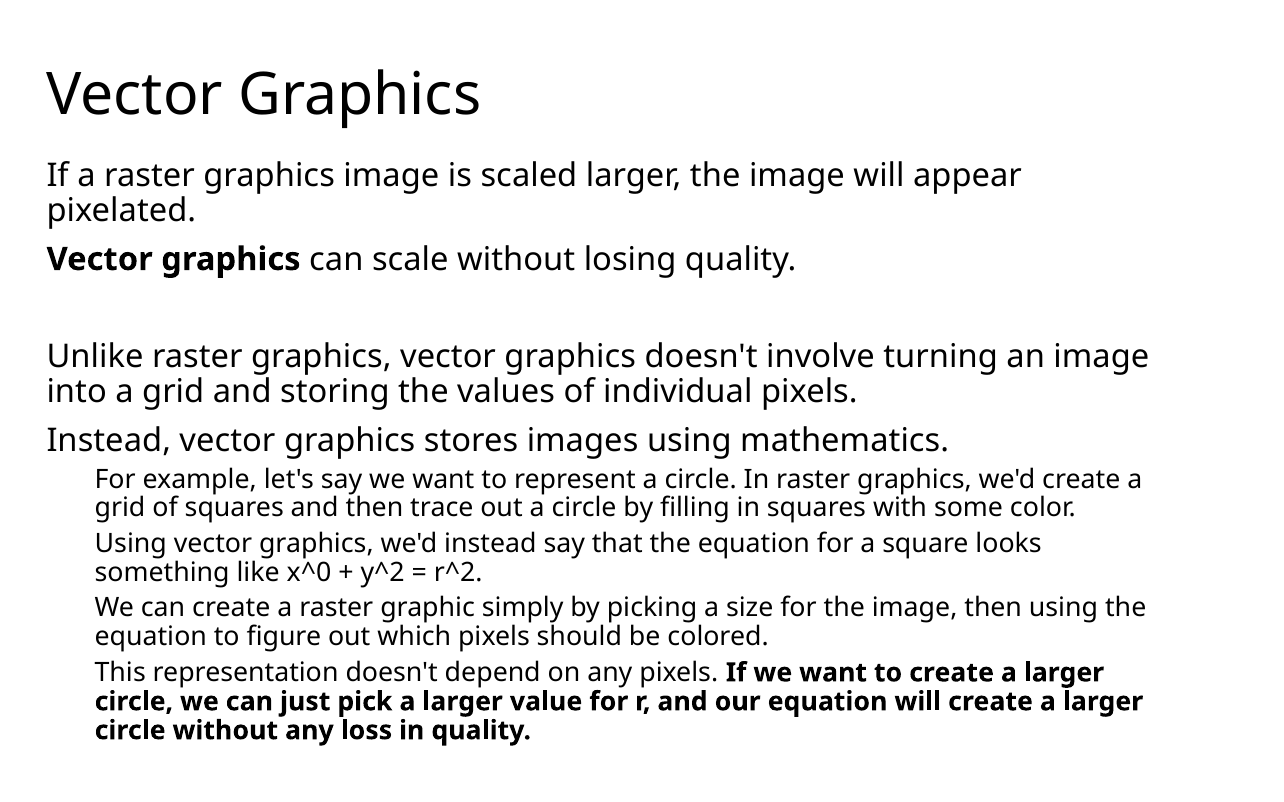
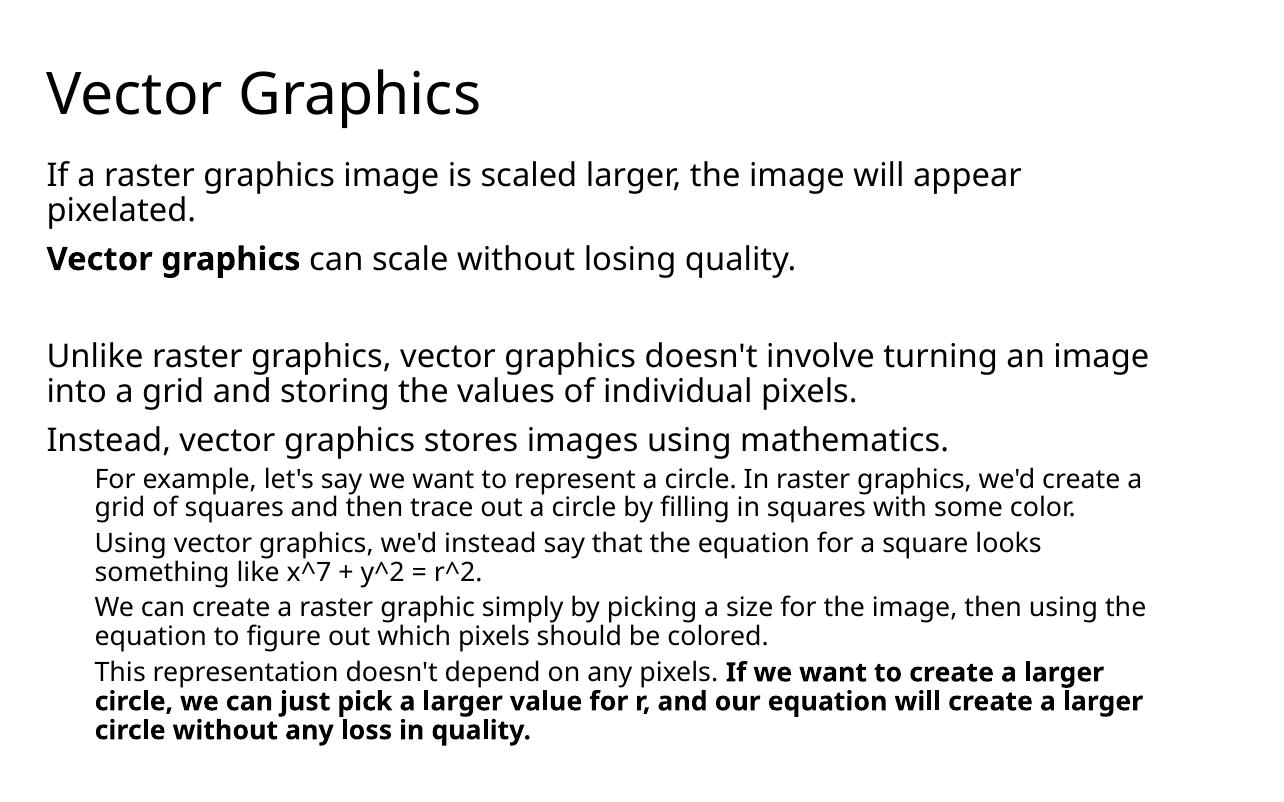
x^0: x^0 -> x^7
